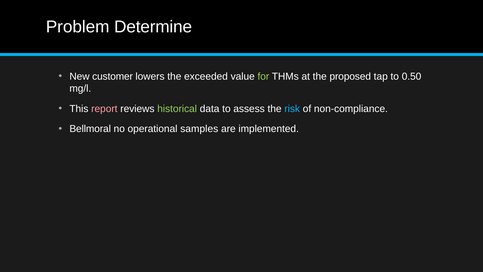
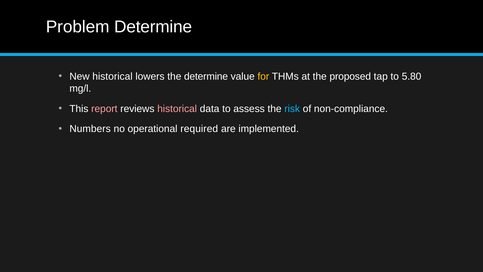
New customer: customer -> historical
the exceeded: exceeded -> determine
for colour: light green -> yellow
0.50: 0.50 -> 5.80
historical at (177, 109) colour: light green -> pink
Bellmoral: Bellmoral -> Numbers
samples: samples -> required
